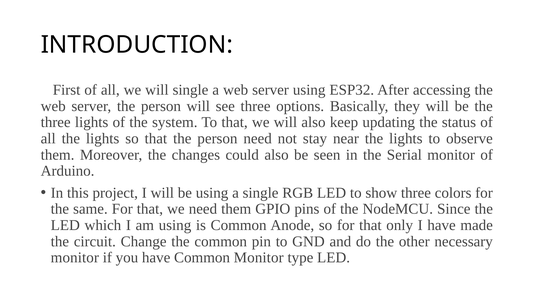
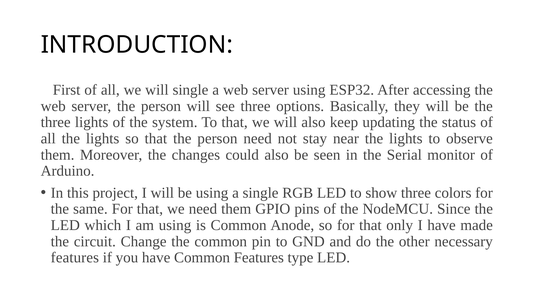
monitor at (75, 258): monitor -> features
Common Monitor: Monitor -> Features
